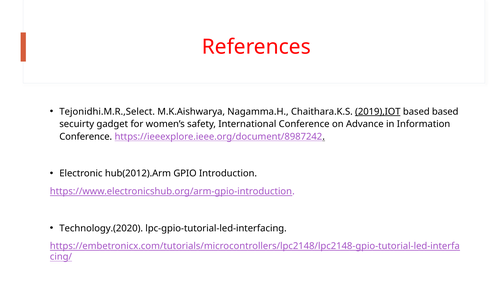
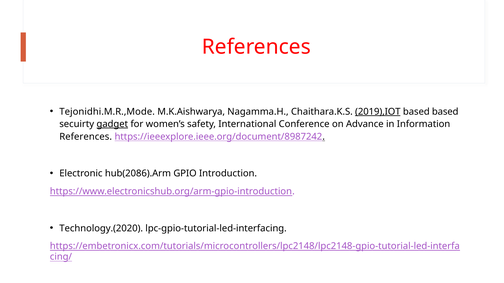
Tejonidhi.M.R.,Select: Tejonidhi.M.R.,Select -> Tejonidhi.M.R.,Mode
gadget underline: none -> present
Conference at (86, 137): Conference -> References
hub(2012).Arm: hub(2012).Arm -> hub(2086).Arm
